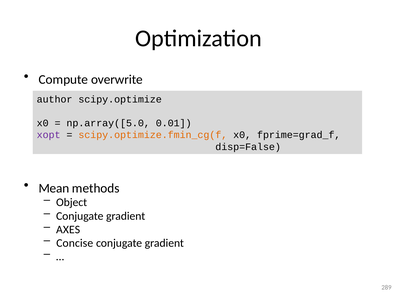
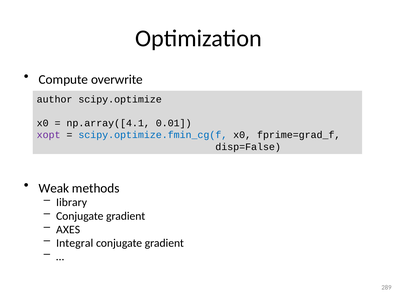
np.array([5.0: np.array([5.0 -> np.array([4.1
scipy.optimize.fmin_cg(f colour: orange -> blue
Mean: Mean -> Weak
Object: Object -> Iibrary
Concise: Concise -> Integral
